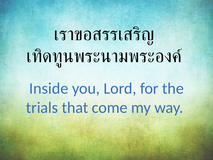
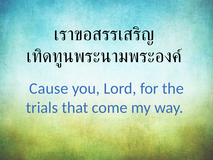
Inside: Inside -> Cause
